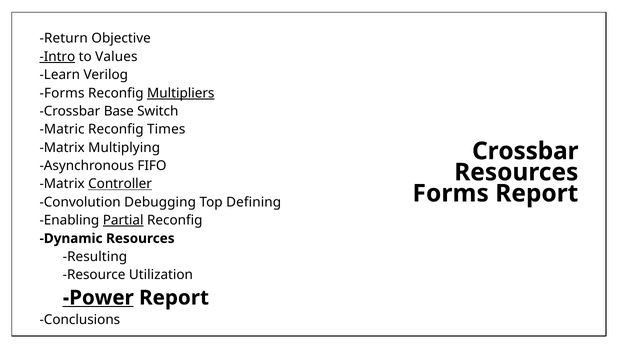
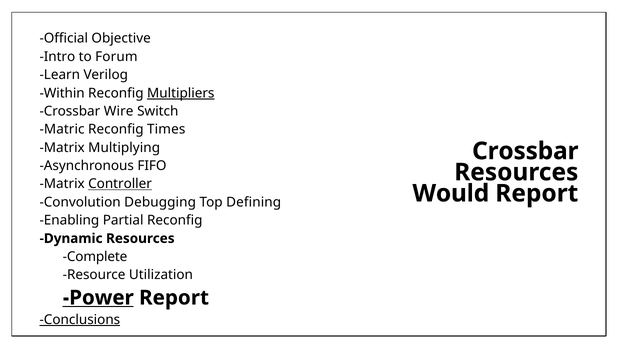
Return: Return -> Official
Intro underline: present -> none
Values: Values -> Forum
Forms at (62, 93): Forms -> Within
Base: Base -> Wire
Forms at (451, 193): Forms -> Would
Partial underline: present -> none
Resulting: Resulting -> Complete
Conclusions underline: none -> present
